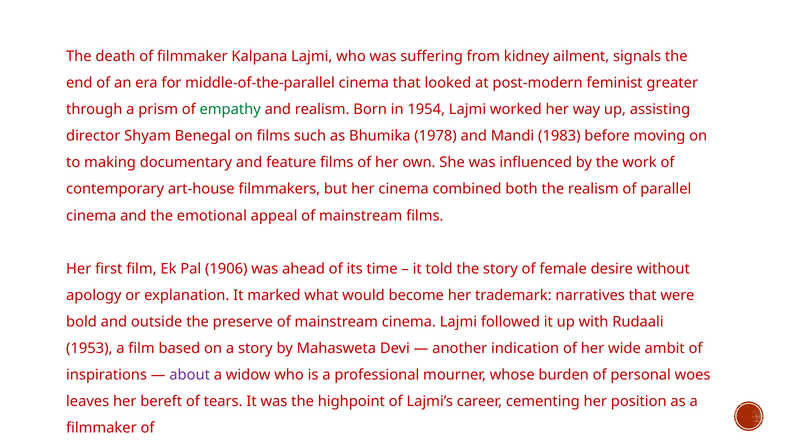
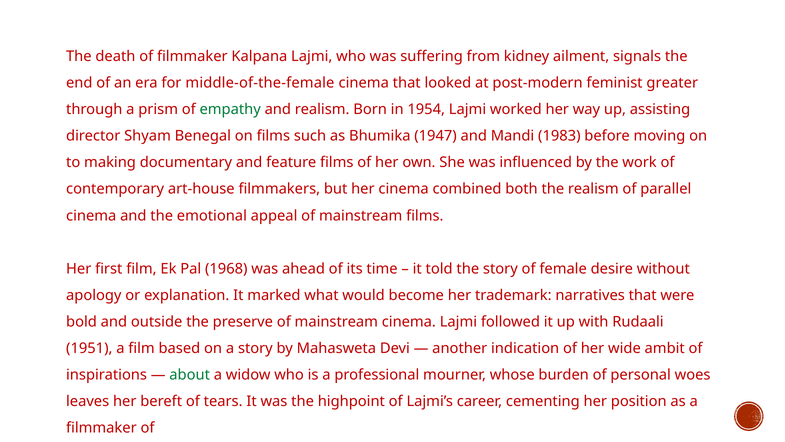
middle-of-the-parallel: middle-of-the-parallel -> middle-of-the-female
1978: 1978 -> 1947
1906: 1906 -> 1968
1953: 1953 -> 1951
about colour: purple -> green
